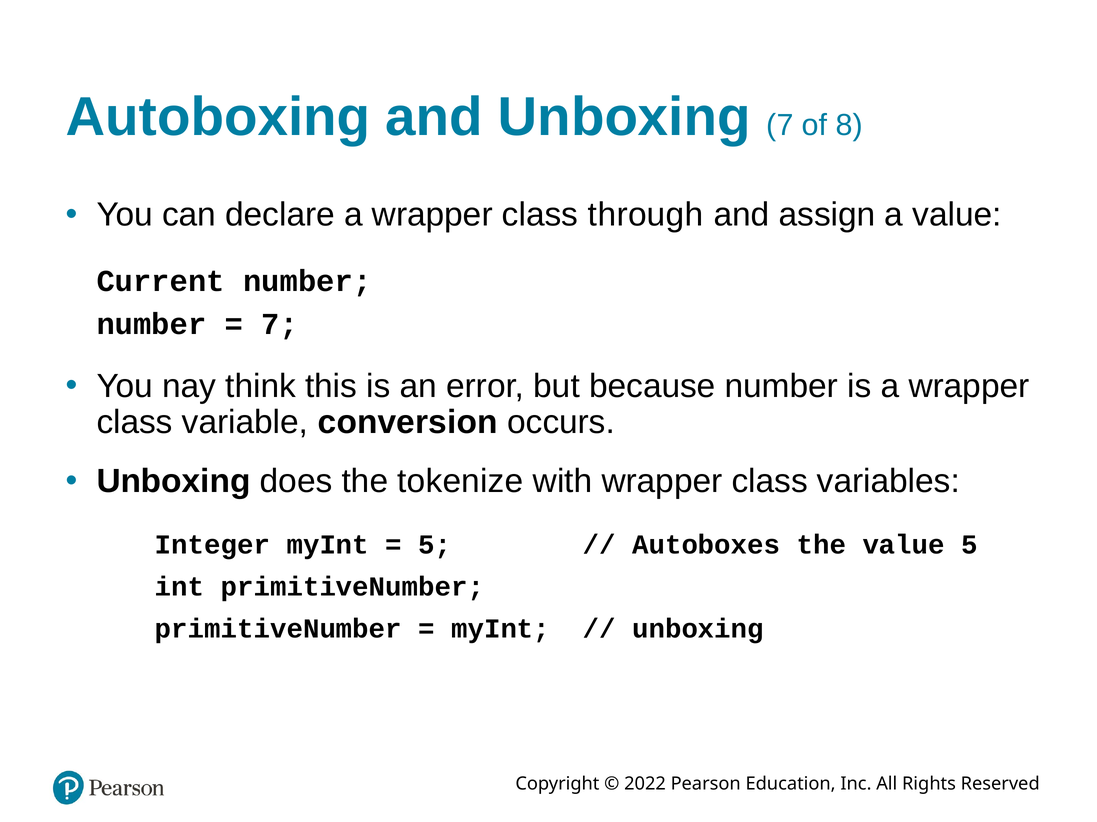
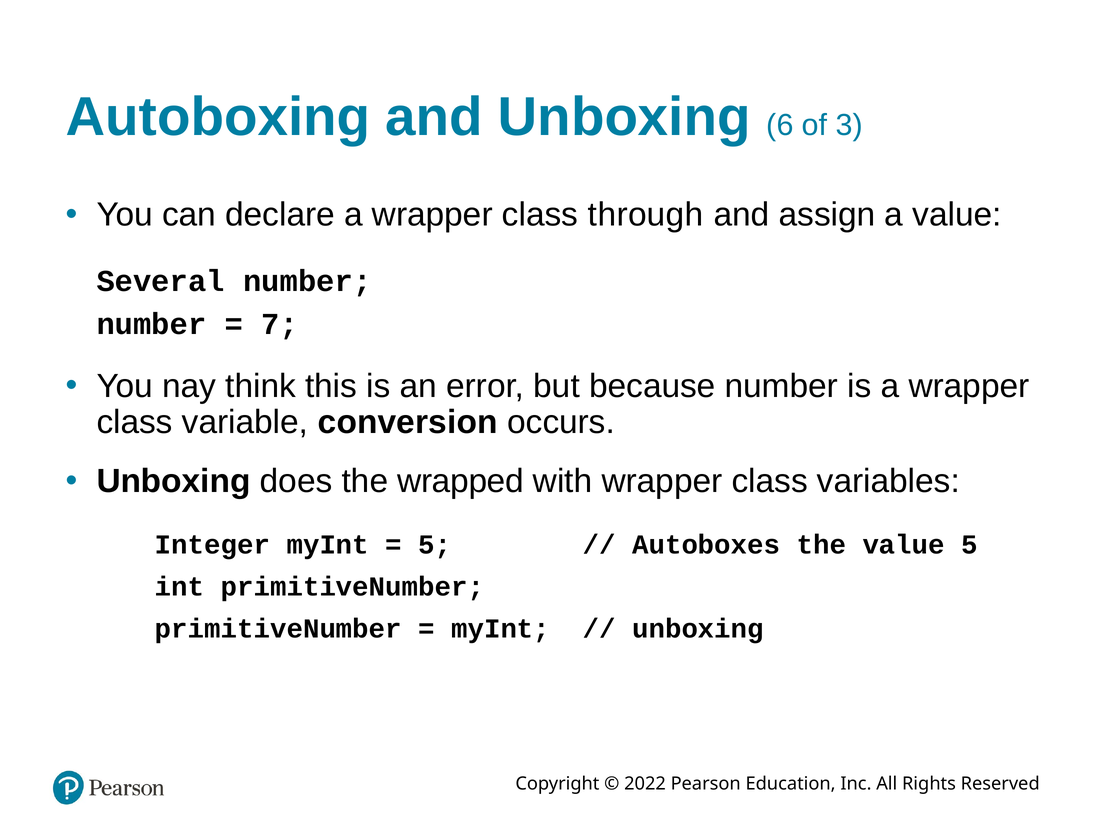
Unboxing 7: 7 -> 6
8: 8 -> 3
Current: Current -> Several
tokenize: tokenize -> wrapped
